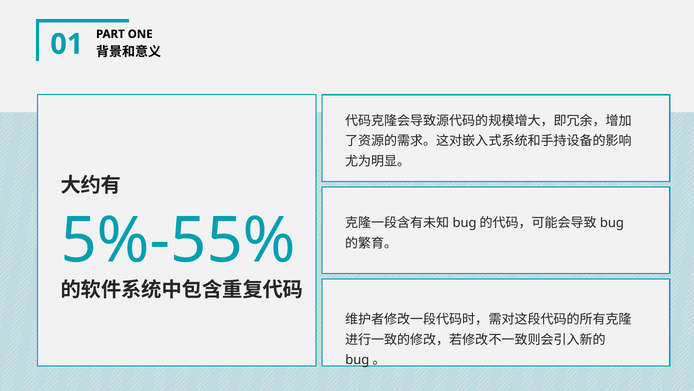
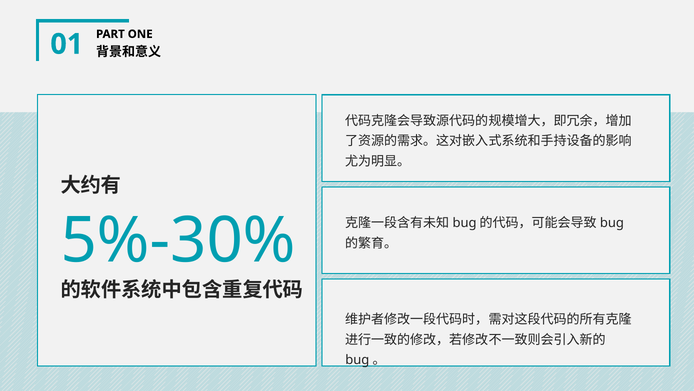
5%-55%: 5%-55% -> 5%-30%
